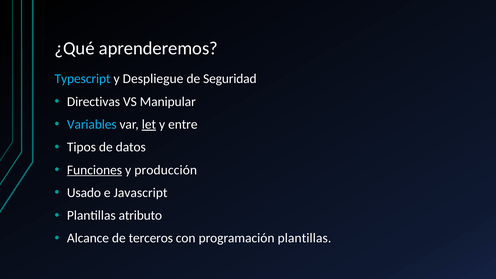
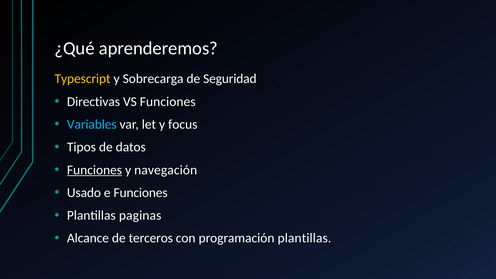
Typescript colour: light blue -> yellow
Despliegue: Despliegue -> Sobrecarga
VS Manipular: Manipular -> Funciones
let underline: present -> none
entre: entre -> focus
producción: producción -> navegación
e Javascript: Javascript -> Funciones
atributo: atributo -> paginas
